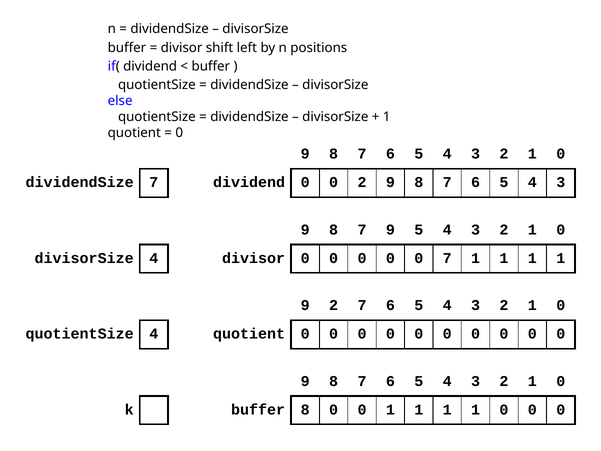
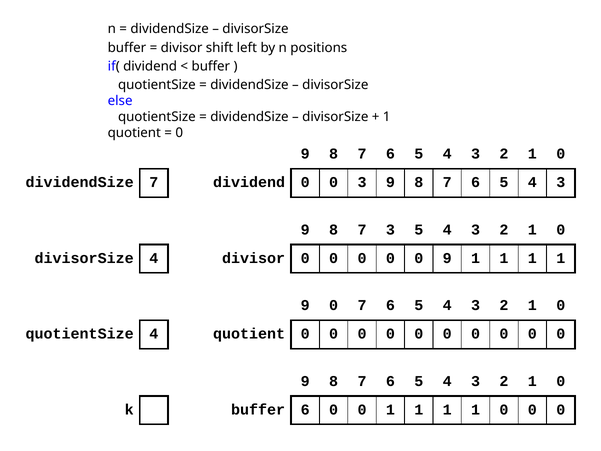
0 2: 2 -> 3
7 9: 9 -> 3
7 at (447, 258): 7 -> 9
9 2: 2 -> 0
buffer 8: 8 -> 6
